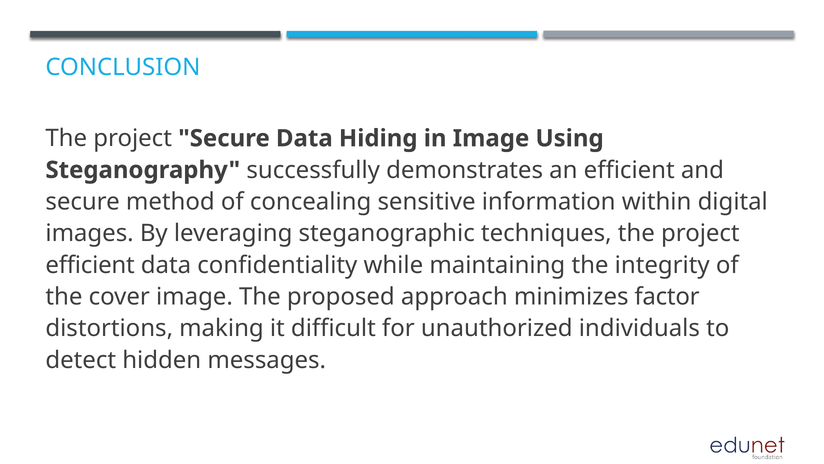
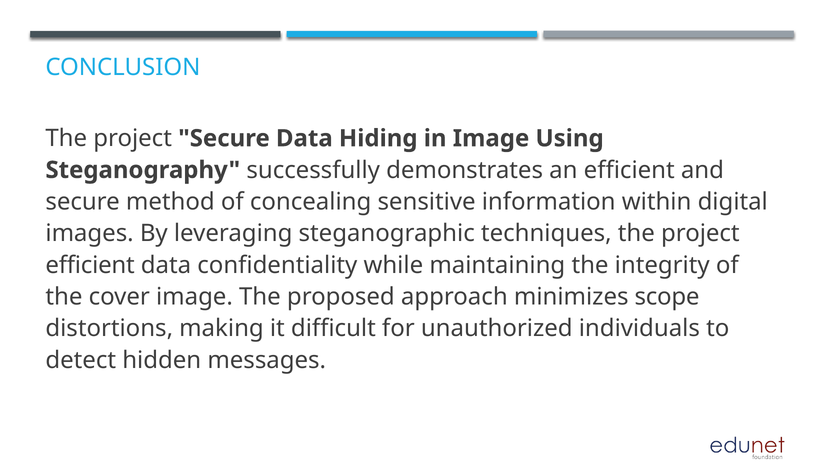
factor: factor -> scope
